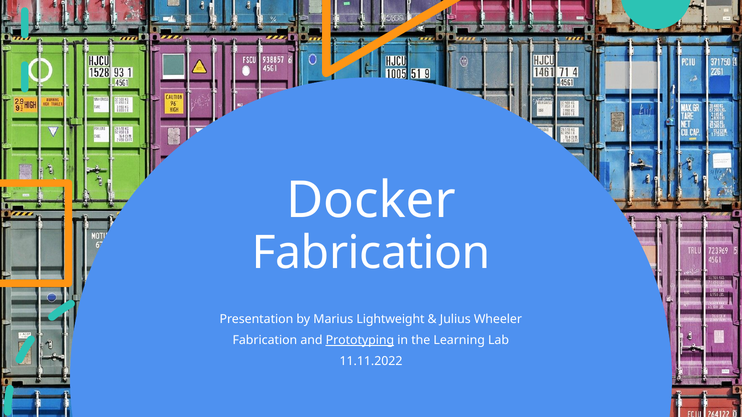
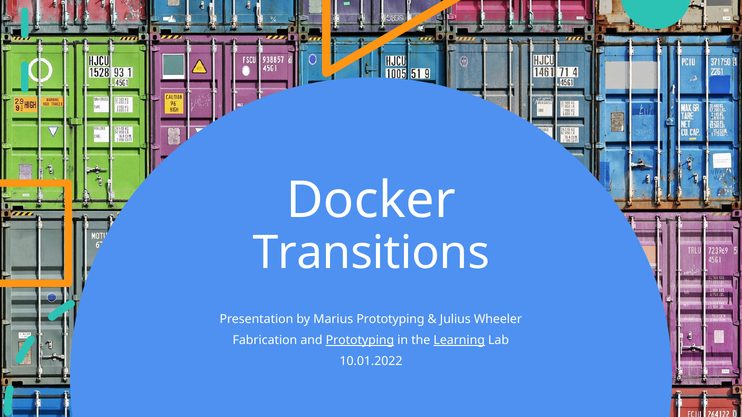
Fabrication at (371, 253): Fabrication -> Transitions
Marius Lightweight: Lightweight -> Prototyping
Learning underline: none -> present
11.11.2022: 11.11.2022 -> 10.01.2022
